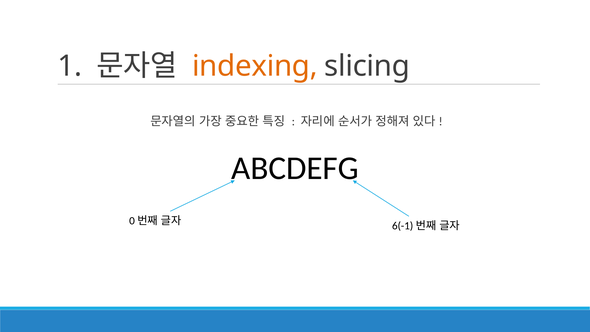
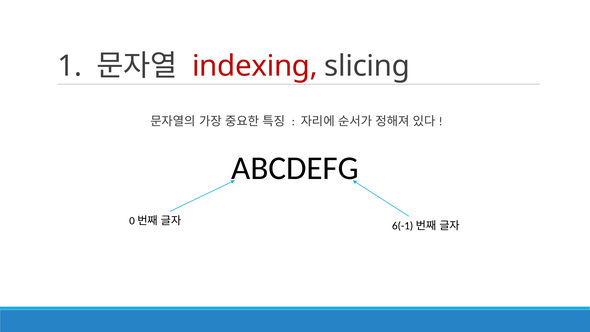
indexing colour: orange -> red
